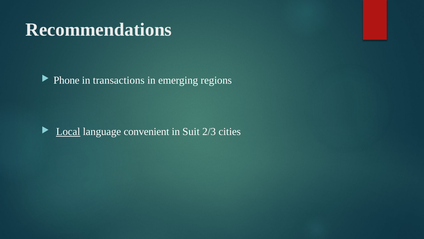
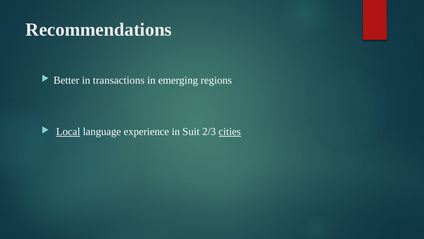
Phone: Phone -> Better
convenient: convenient -> experience
cities underline: none -> present
